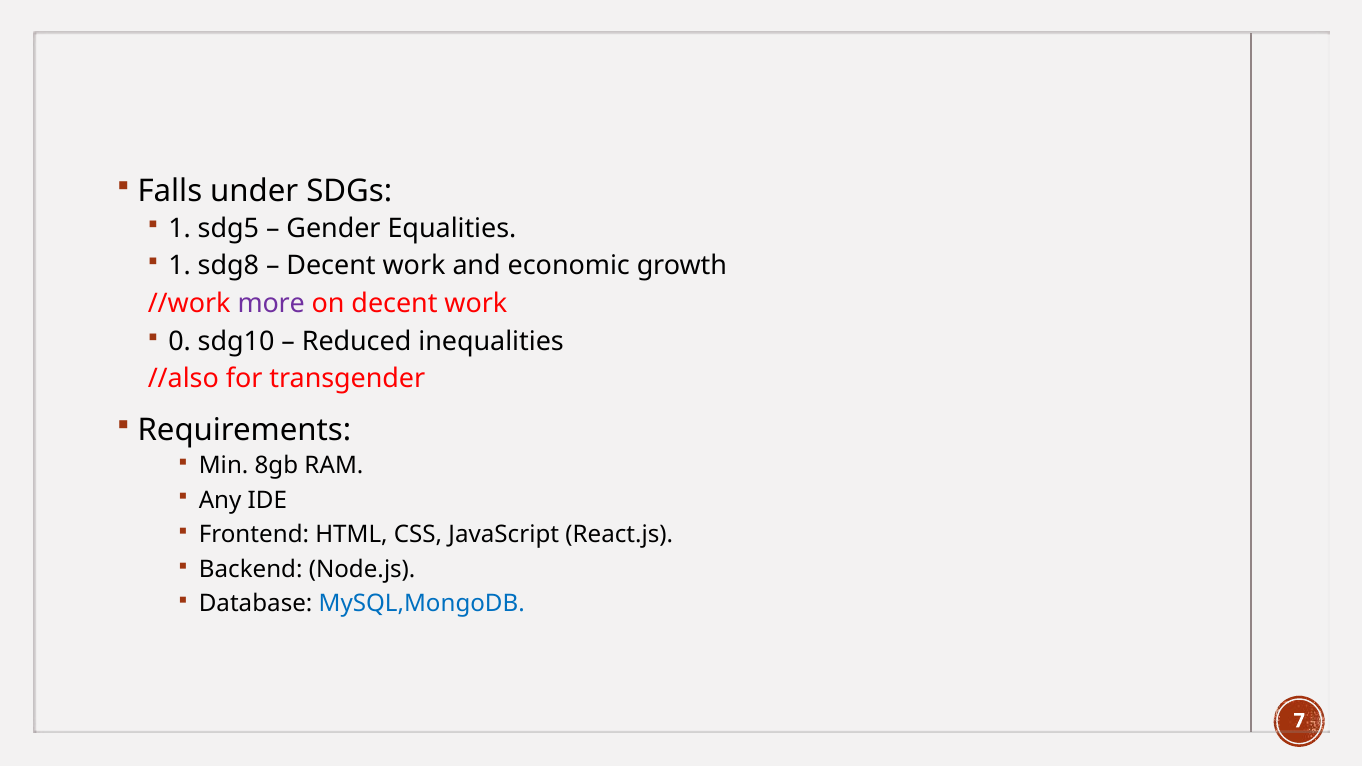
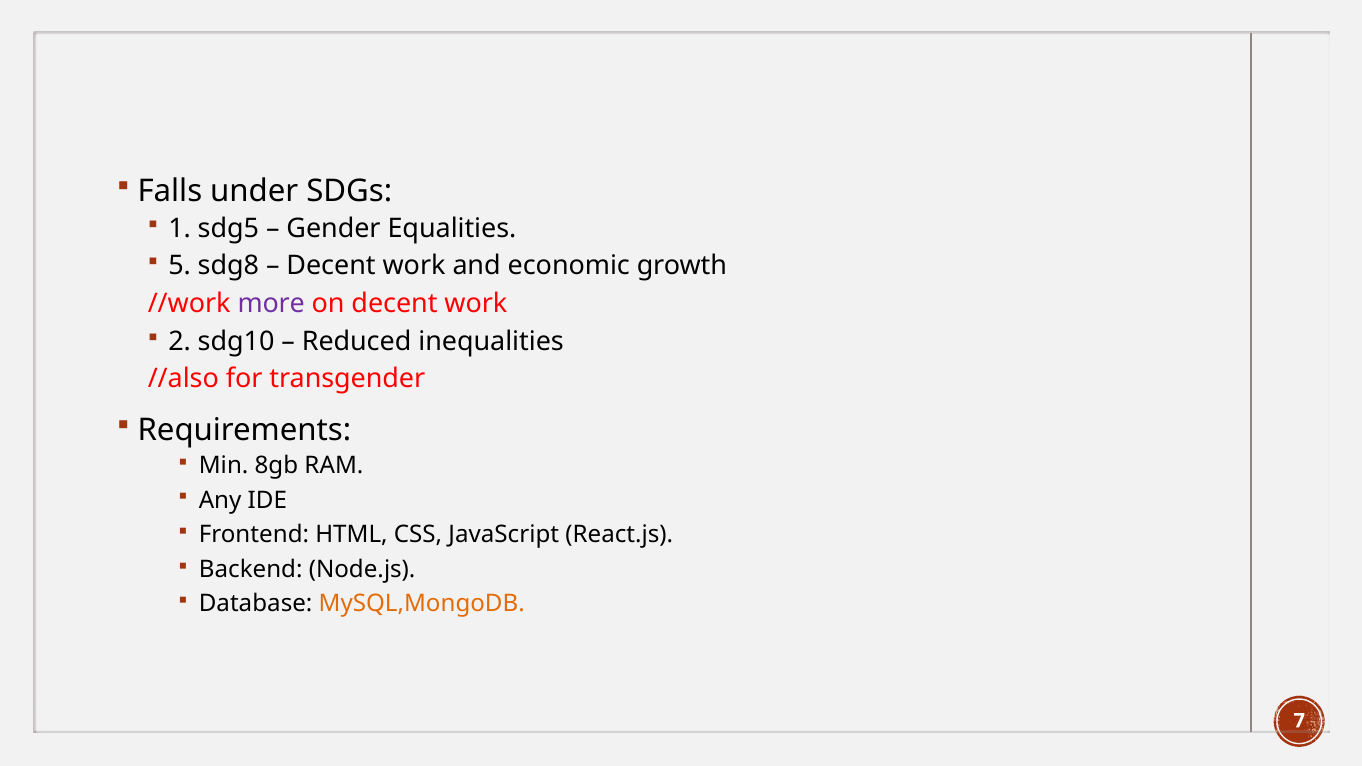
1 at (180, 266): 1 -> 5
0: 0 -> 2
MySQL,MongoDB colour: blue -> orange
